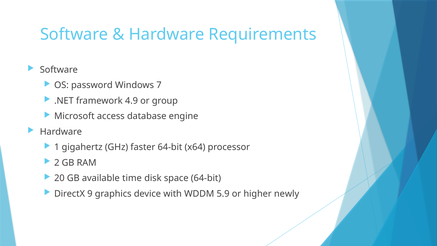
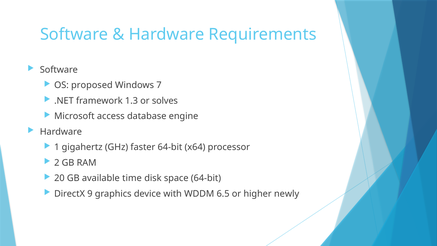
password: password -> proposed
4.9: 4.9 -> 1.3
group: group -> solves
5.9: 5.9 -> 6.5
